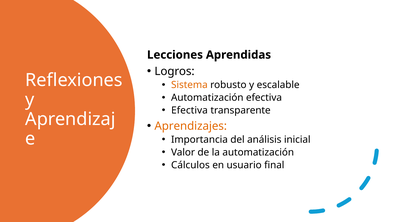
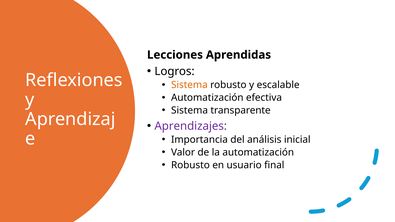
Efectiva at (189, 110): Efectiva -> Sistema
Aprendizajes colour: orange -> purple
Cálculos at (190, 165): Cálculos -> Robusto
